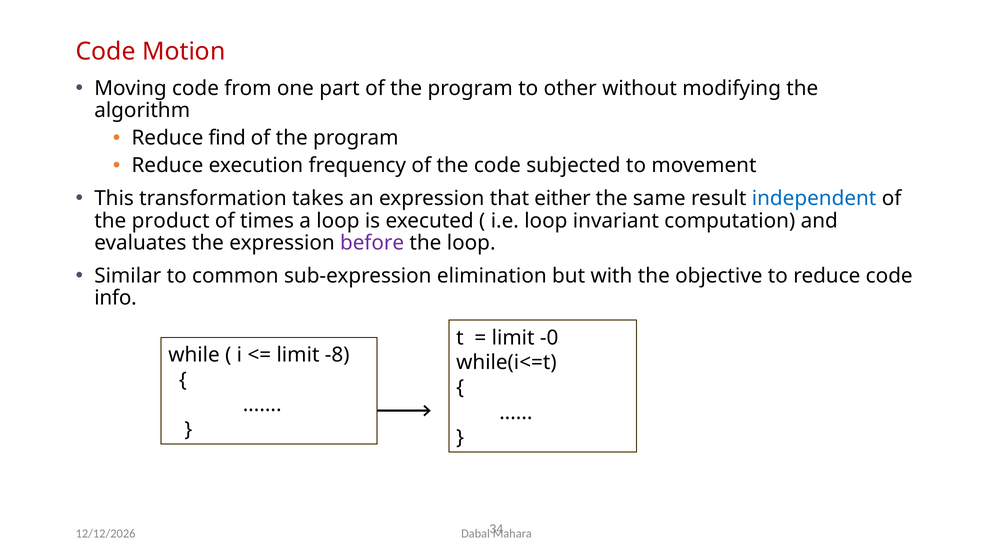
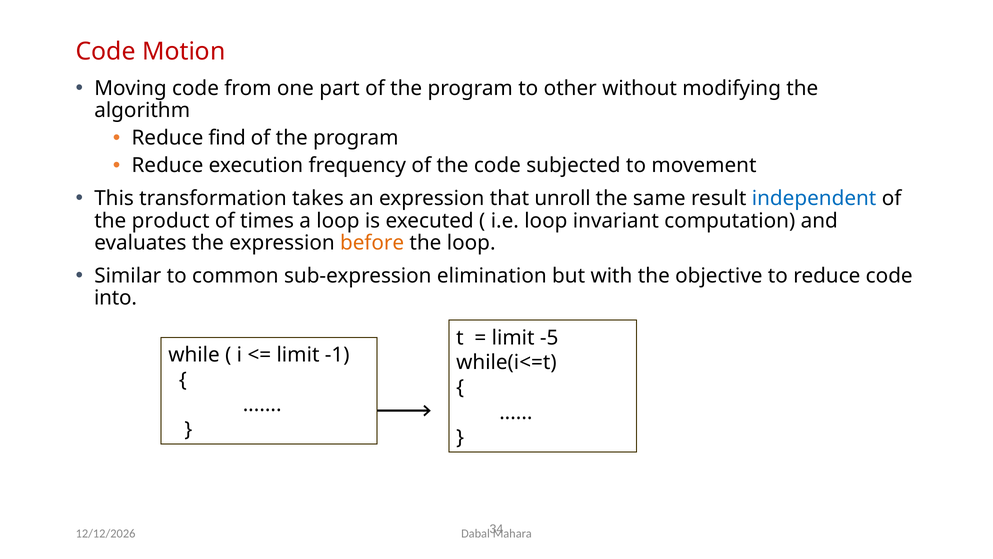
either: either -> unroll
before colour: purple -> orange
info: info -> into
-0: -0 -> -5
-8: -8 -> -1
